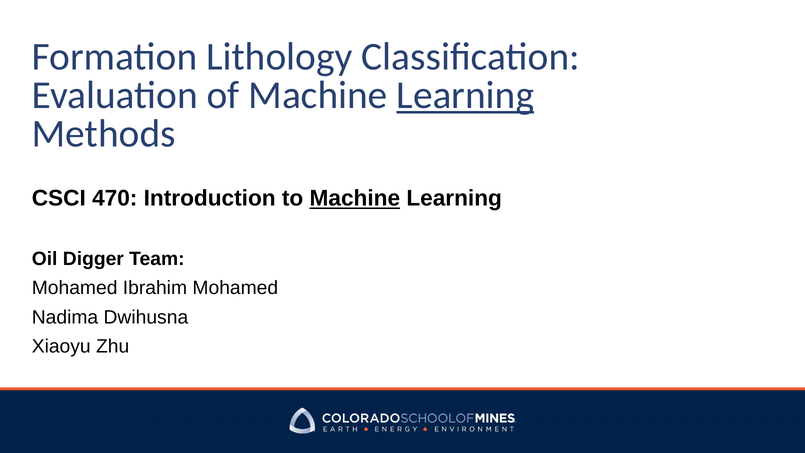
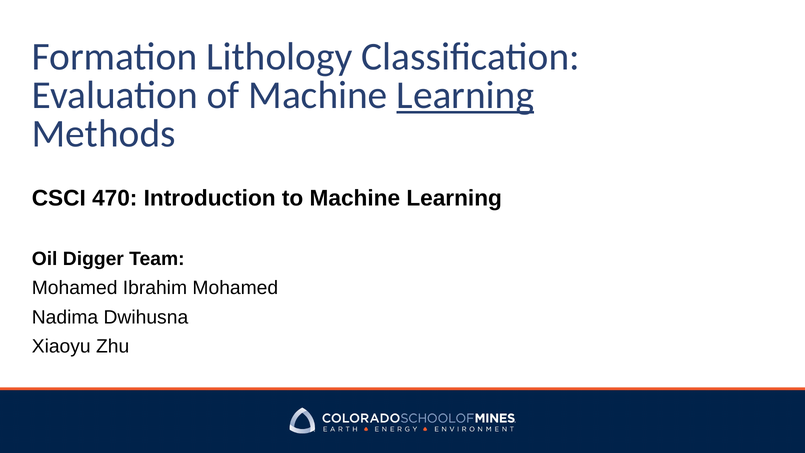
Machine at (355, 198) underline: present -> none
